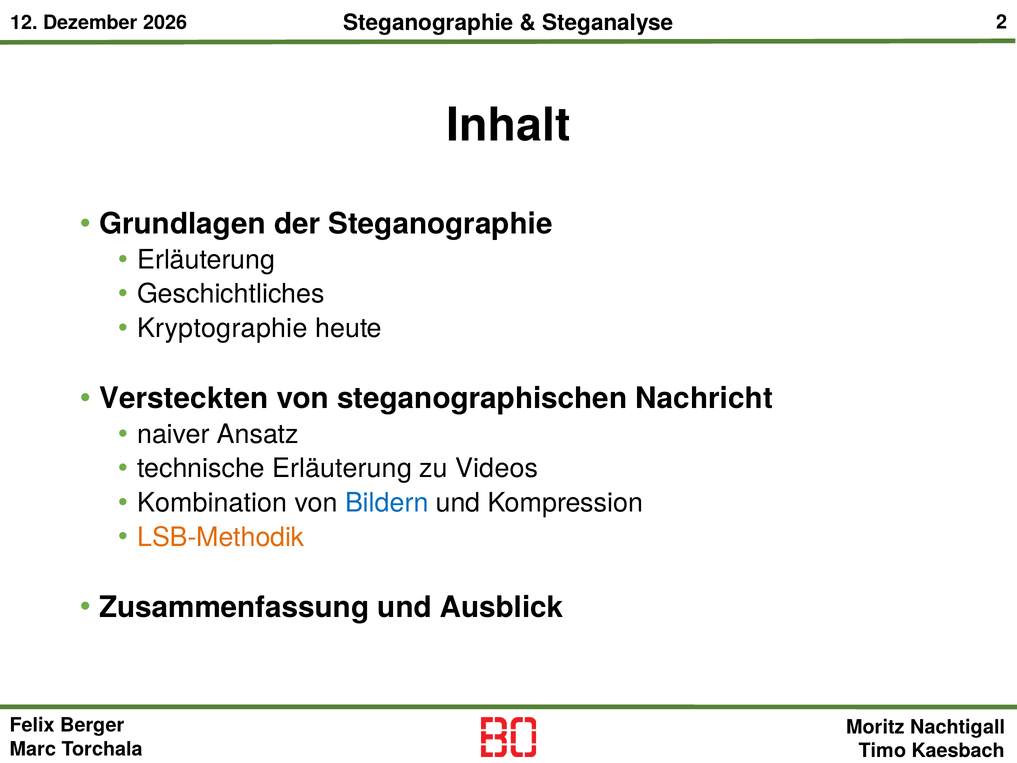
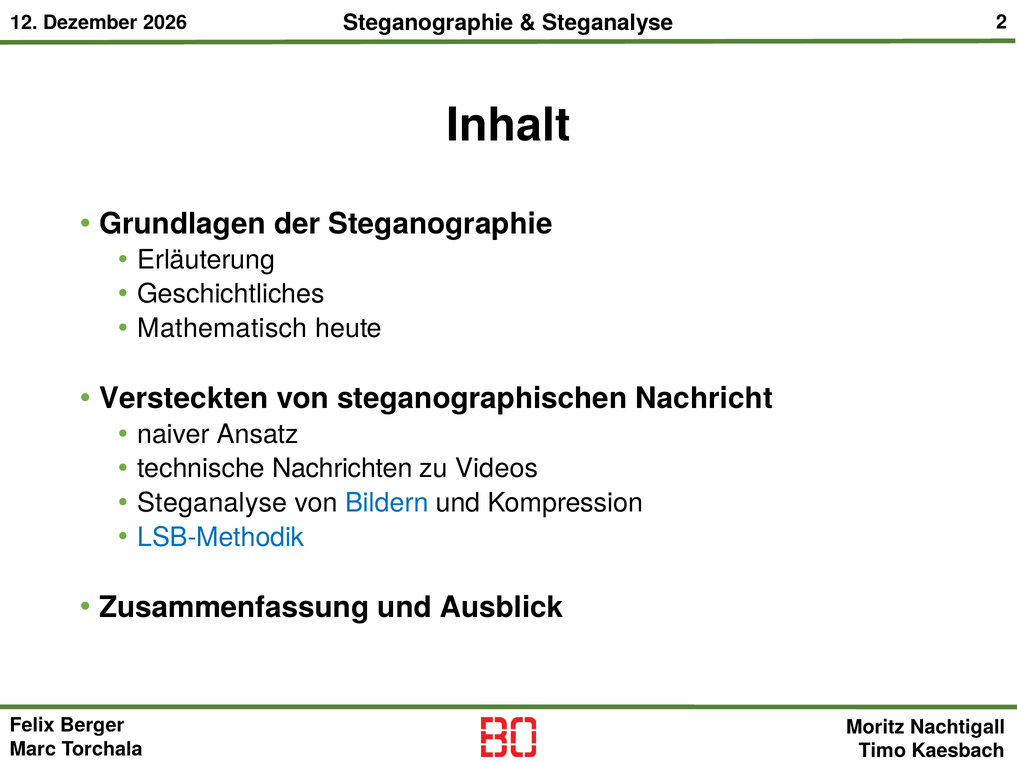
Kryptographie: Kryptographie -> Mathematisch
technische Erläuterung: Erläuterung -> Nachrichten
Kombination at (212, 503): Kombination -> Steganalyse
LSB-Methodik colour: orange -> blue
